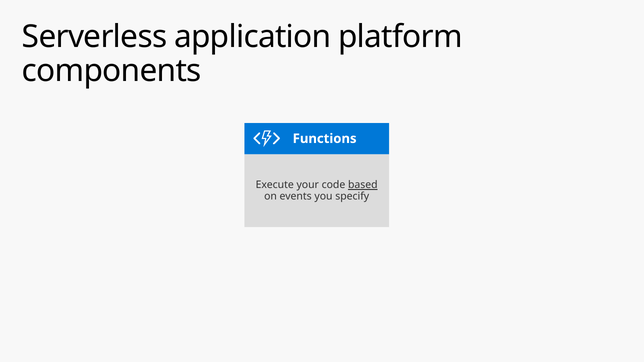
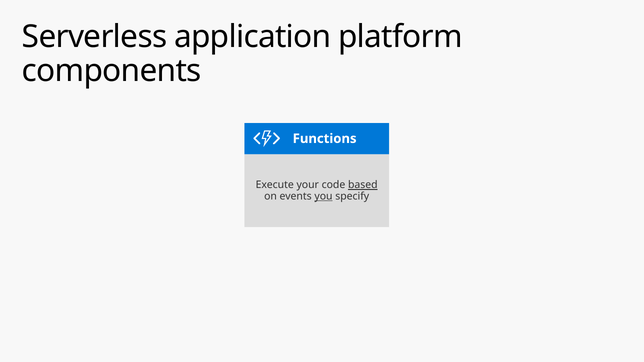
you underline: none -> present
